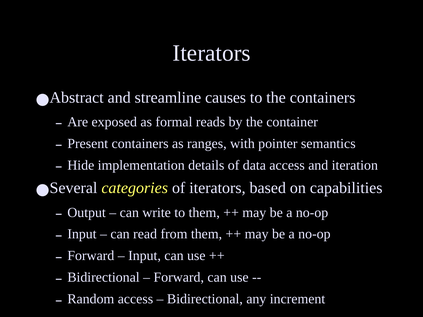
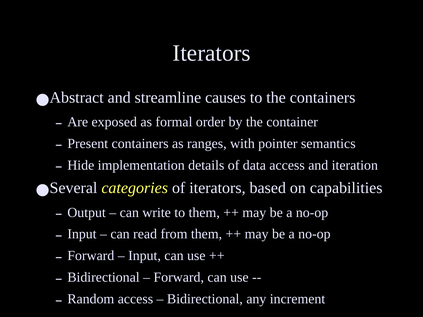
reads: reads -> order
